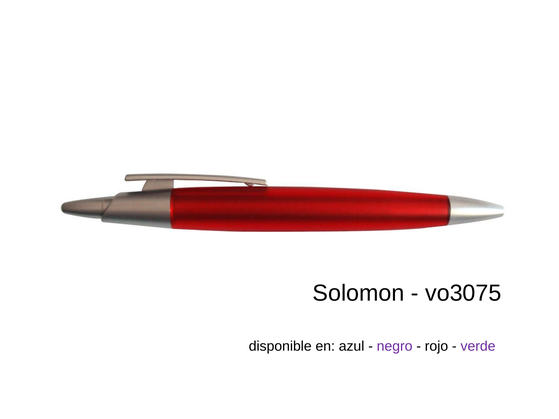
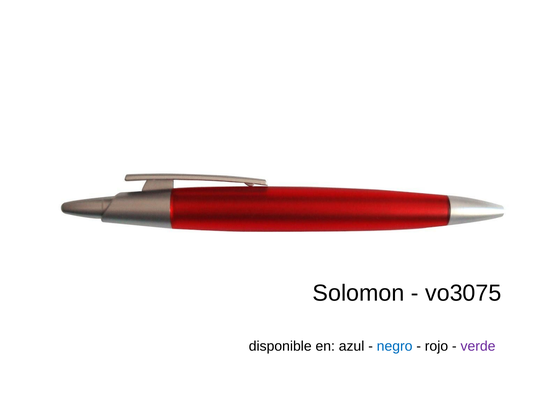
negro colour: purple -> blue
